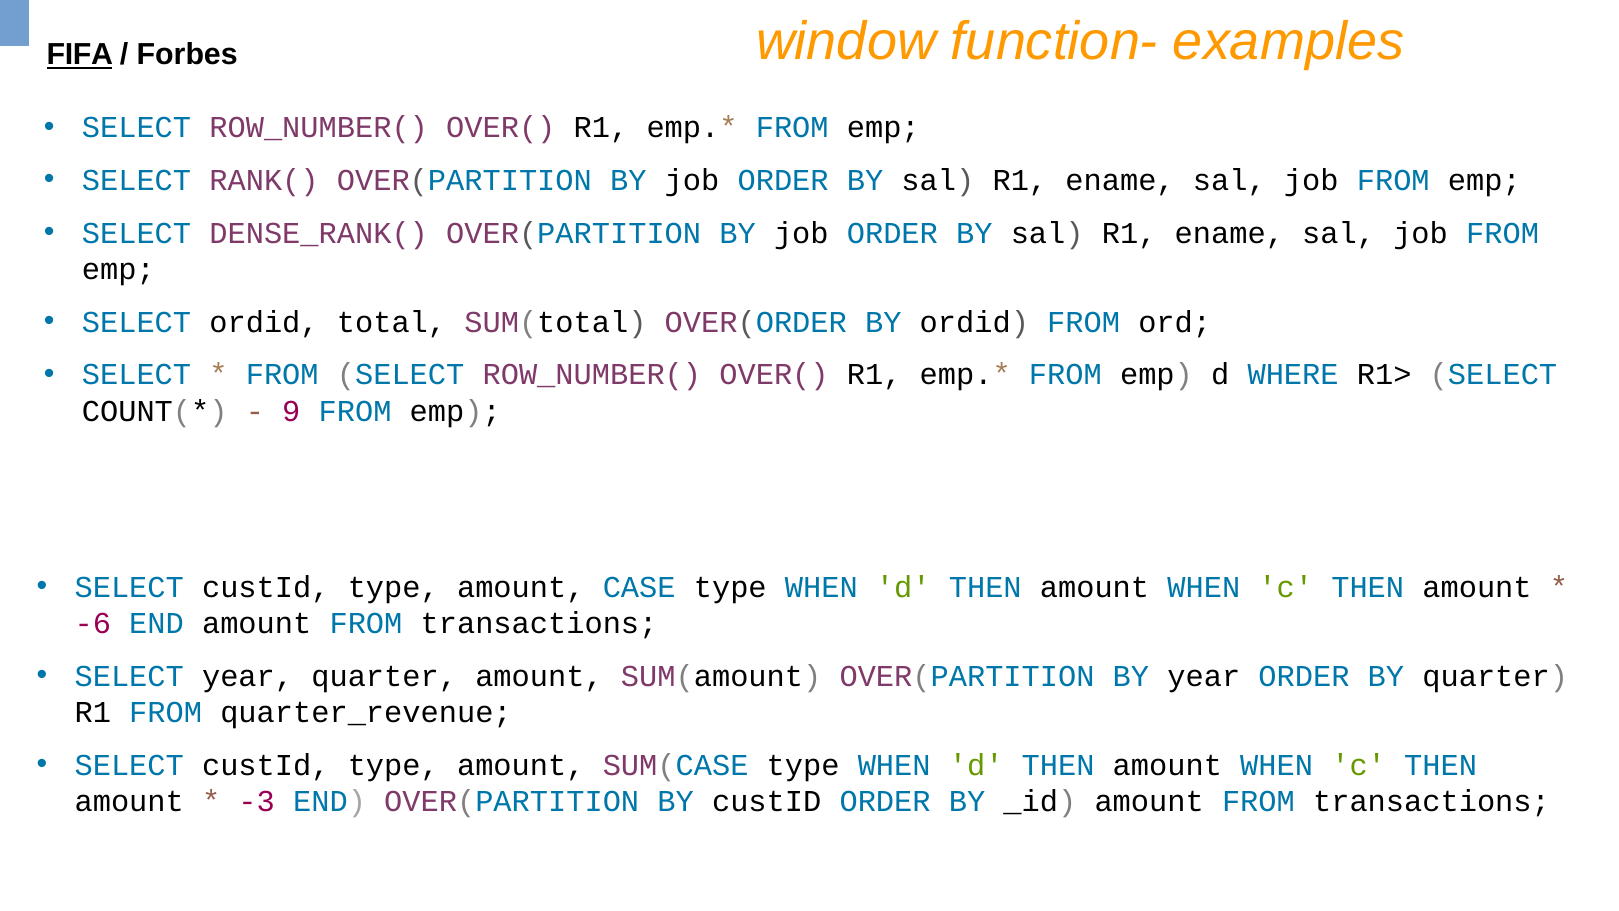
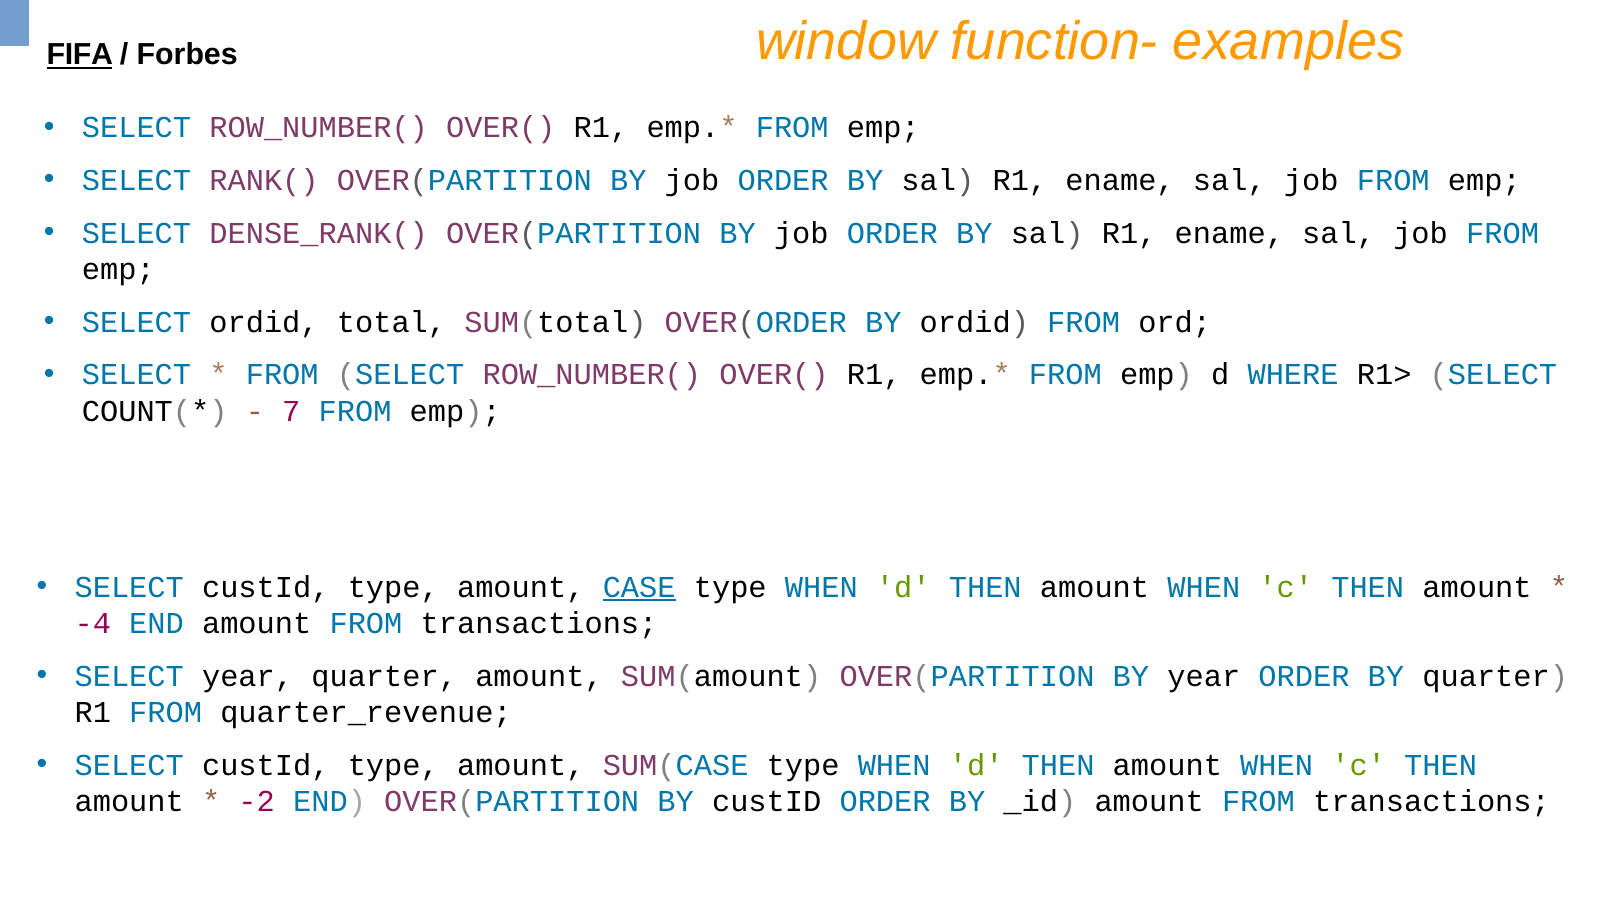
9: 9 -> 7
CASE underline: none -> present
-6: -6 -> -4
-3: -3 -> -2
